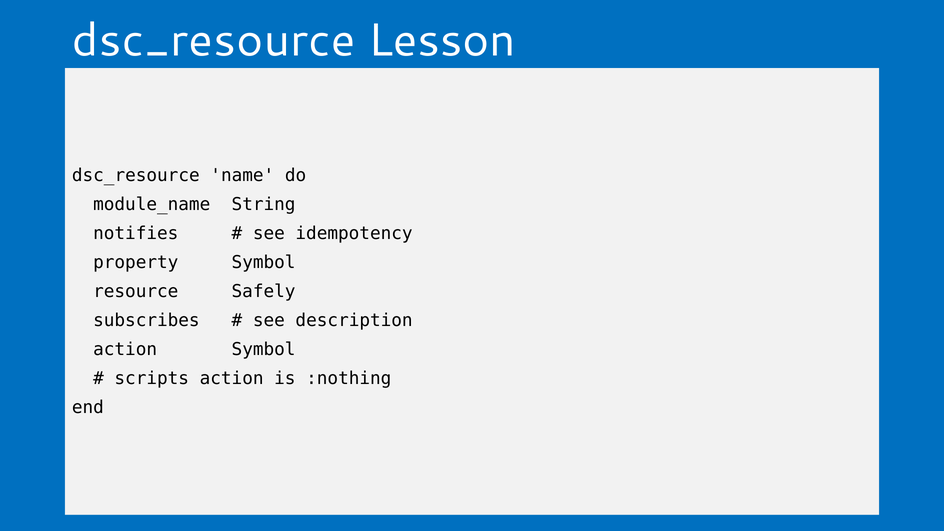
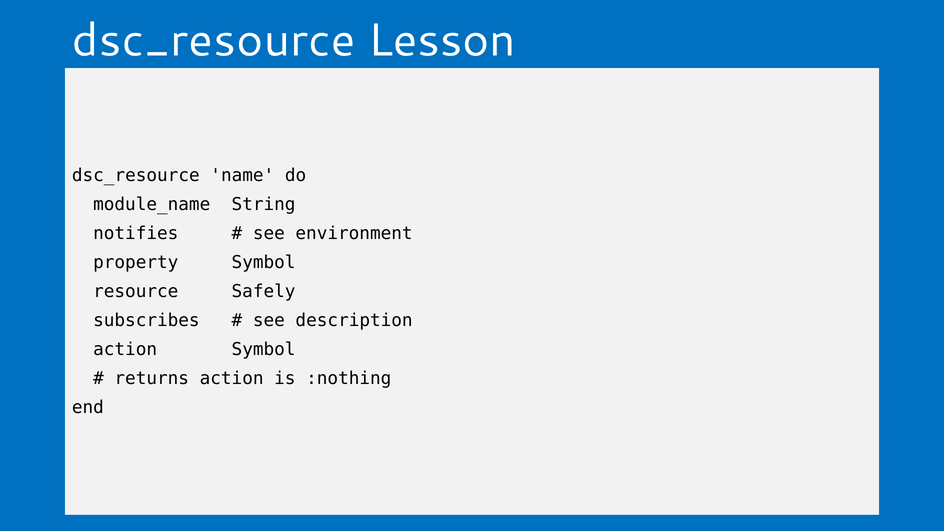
idempotency: idempotency -> environment
scripts: scripts -> returns
